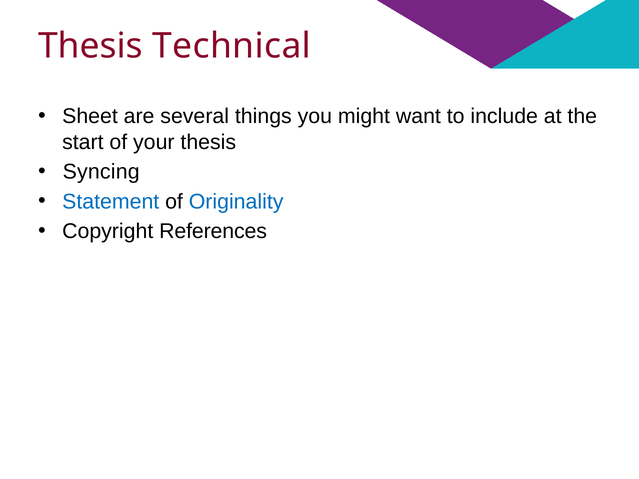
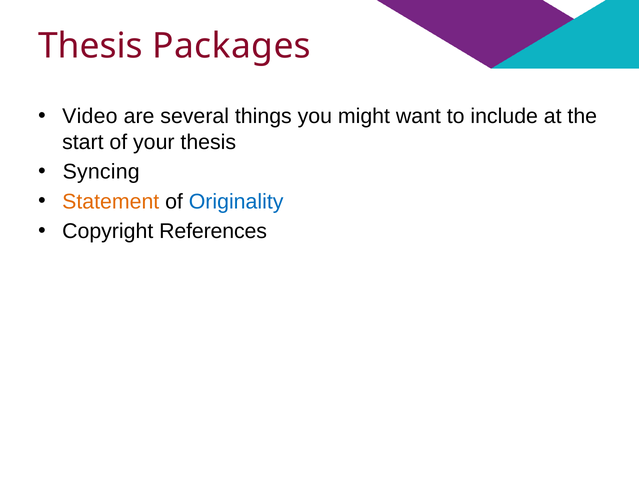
Technical: Technical -> Packages
Sheet: Sheet -> Video
Statement colour: blue -> orange
